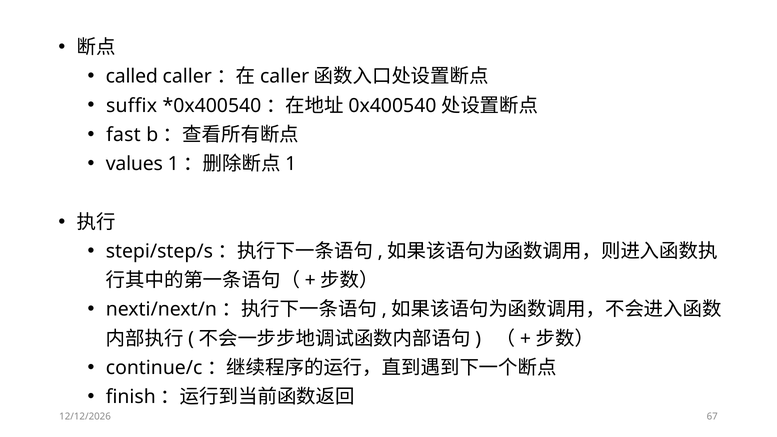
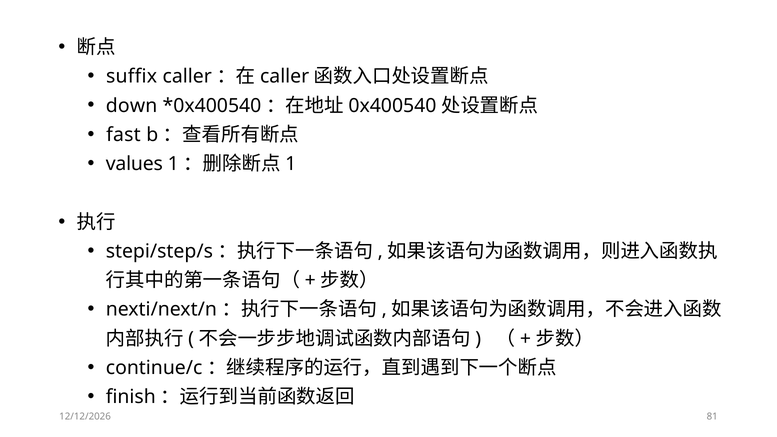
called: called -> suffix
suffix: suffix -> down
67: 67 -> 81
